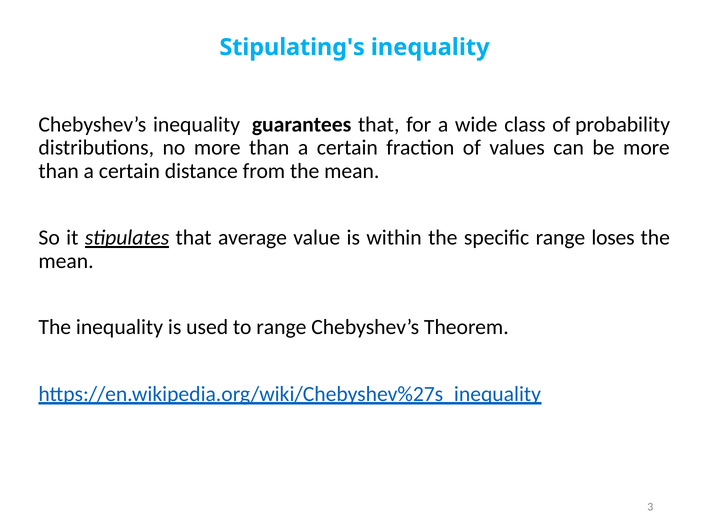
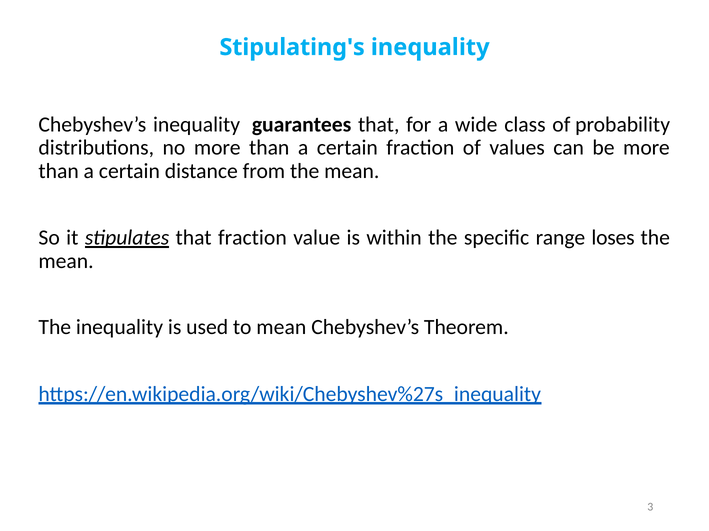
that average: average -> fraction
to range: range -> mean
